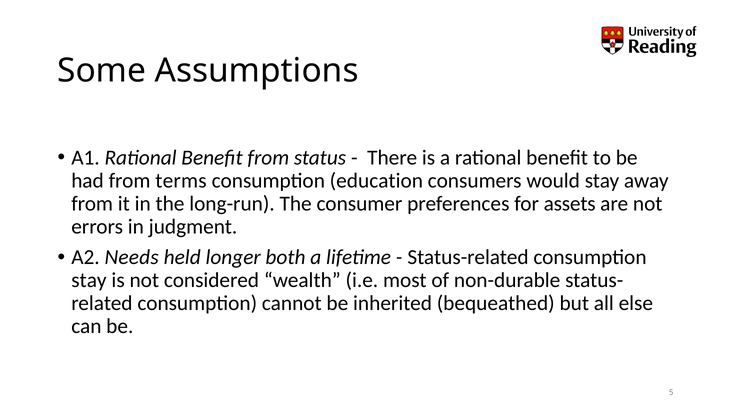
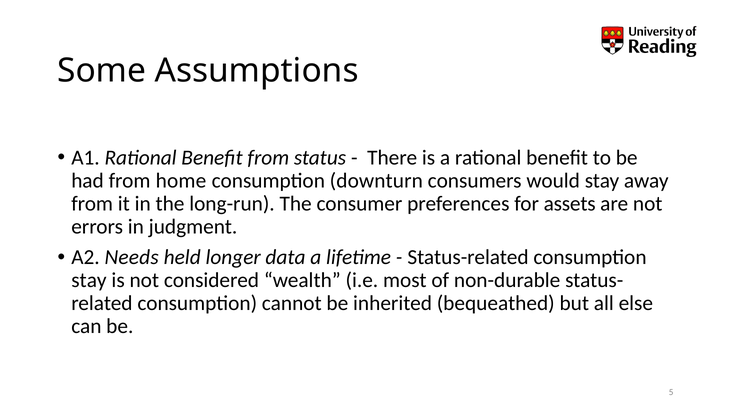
terms: terms -> home
education: education -> downturn
both: both -> data
